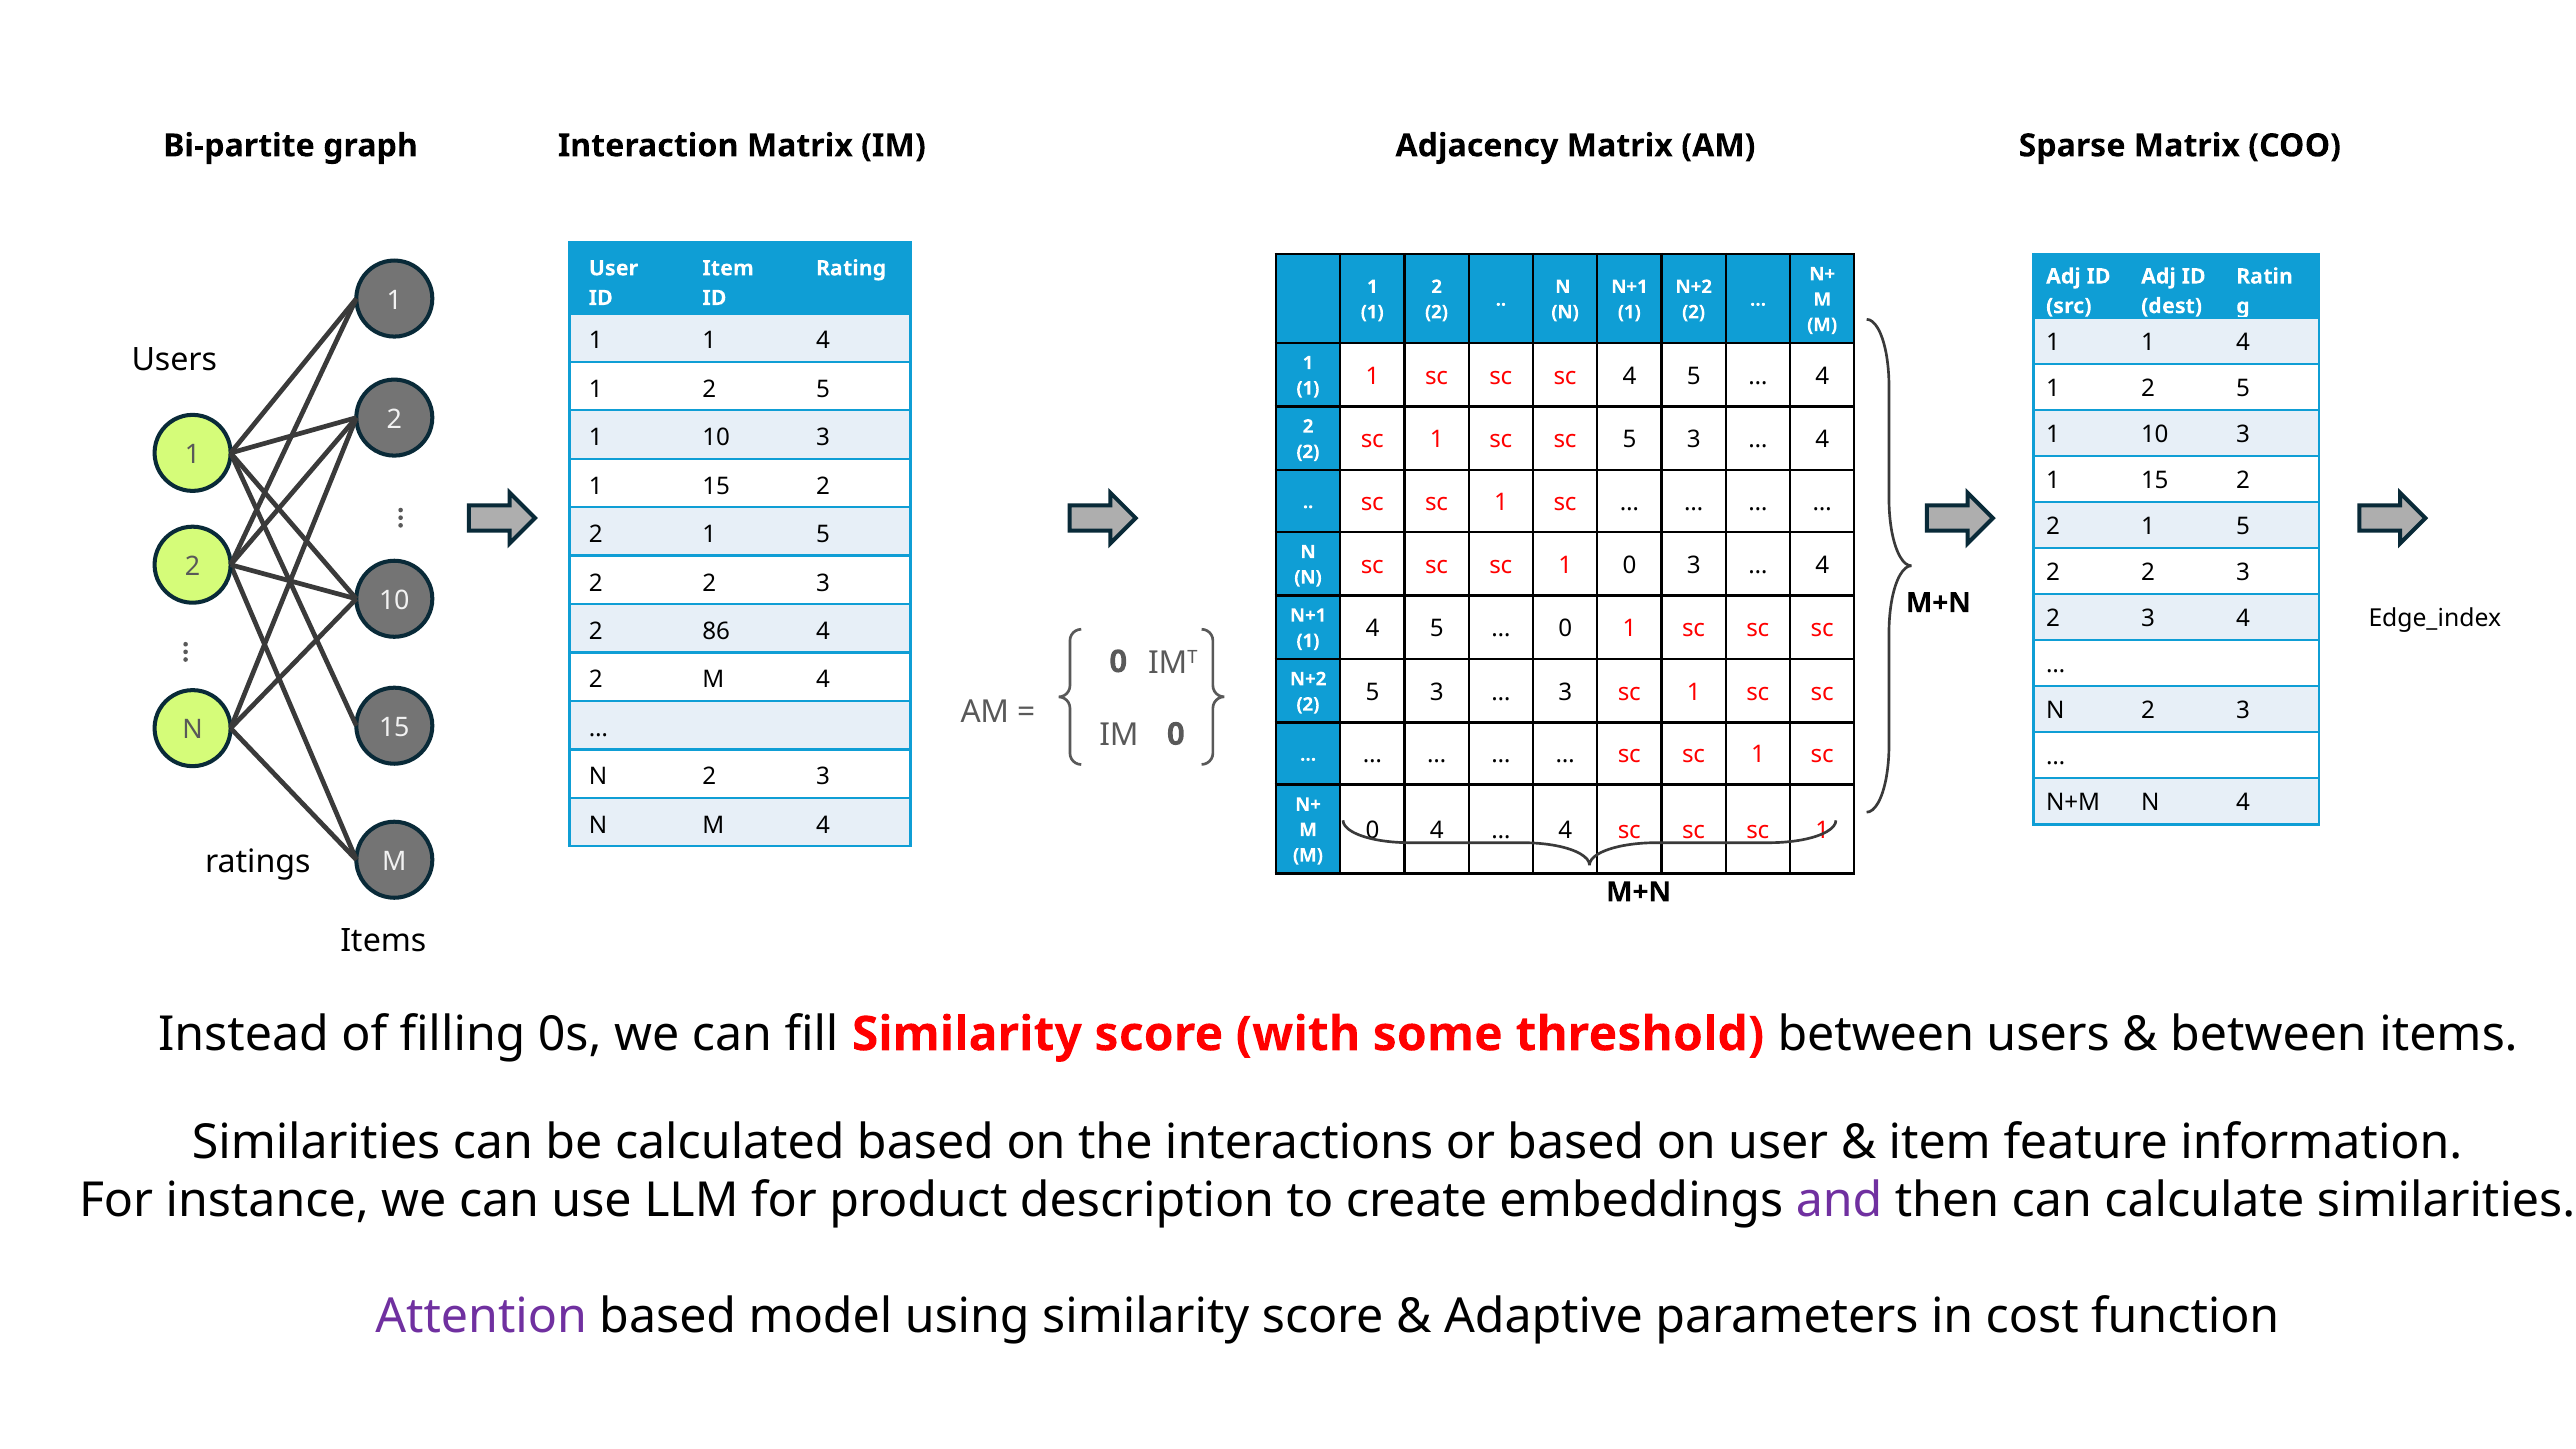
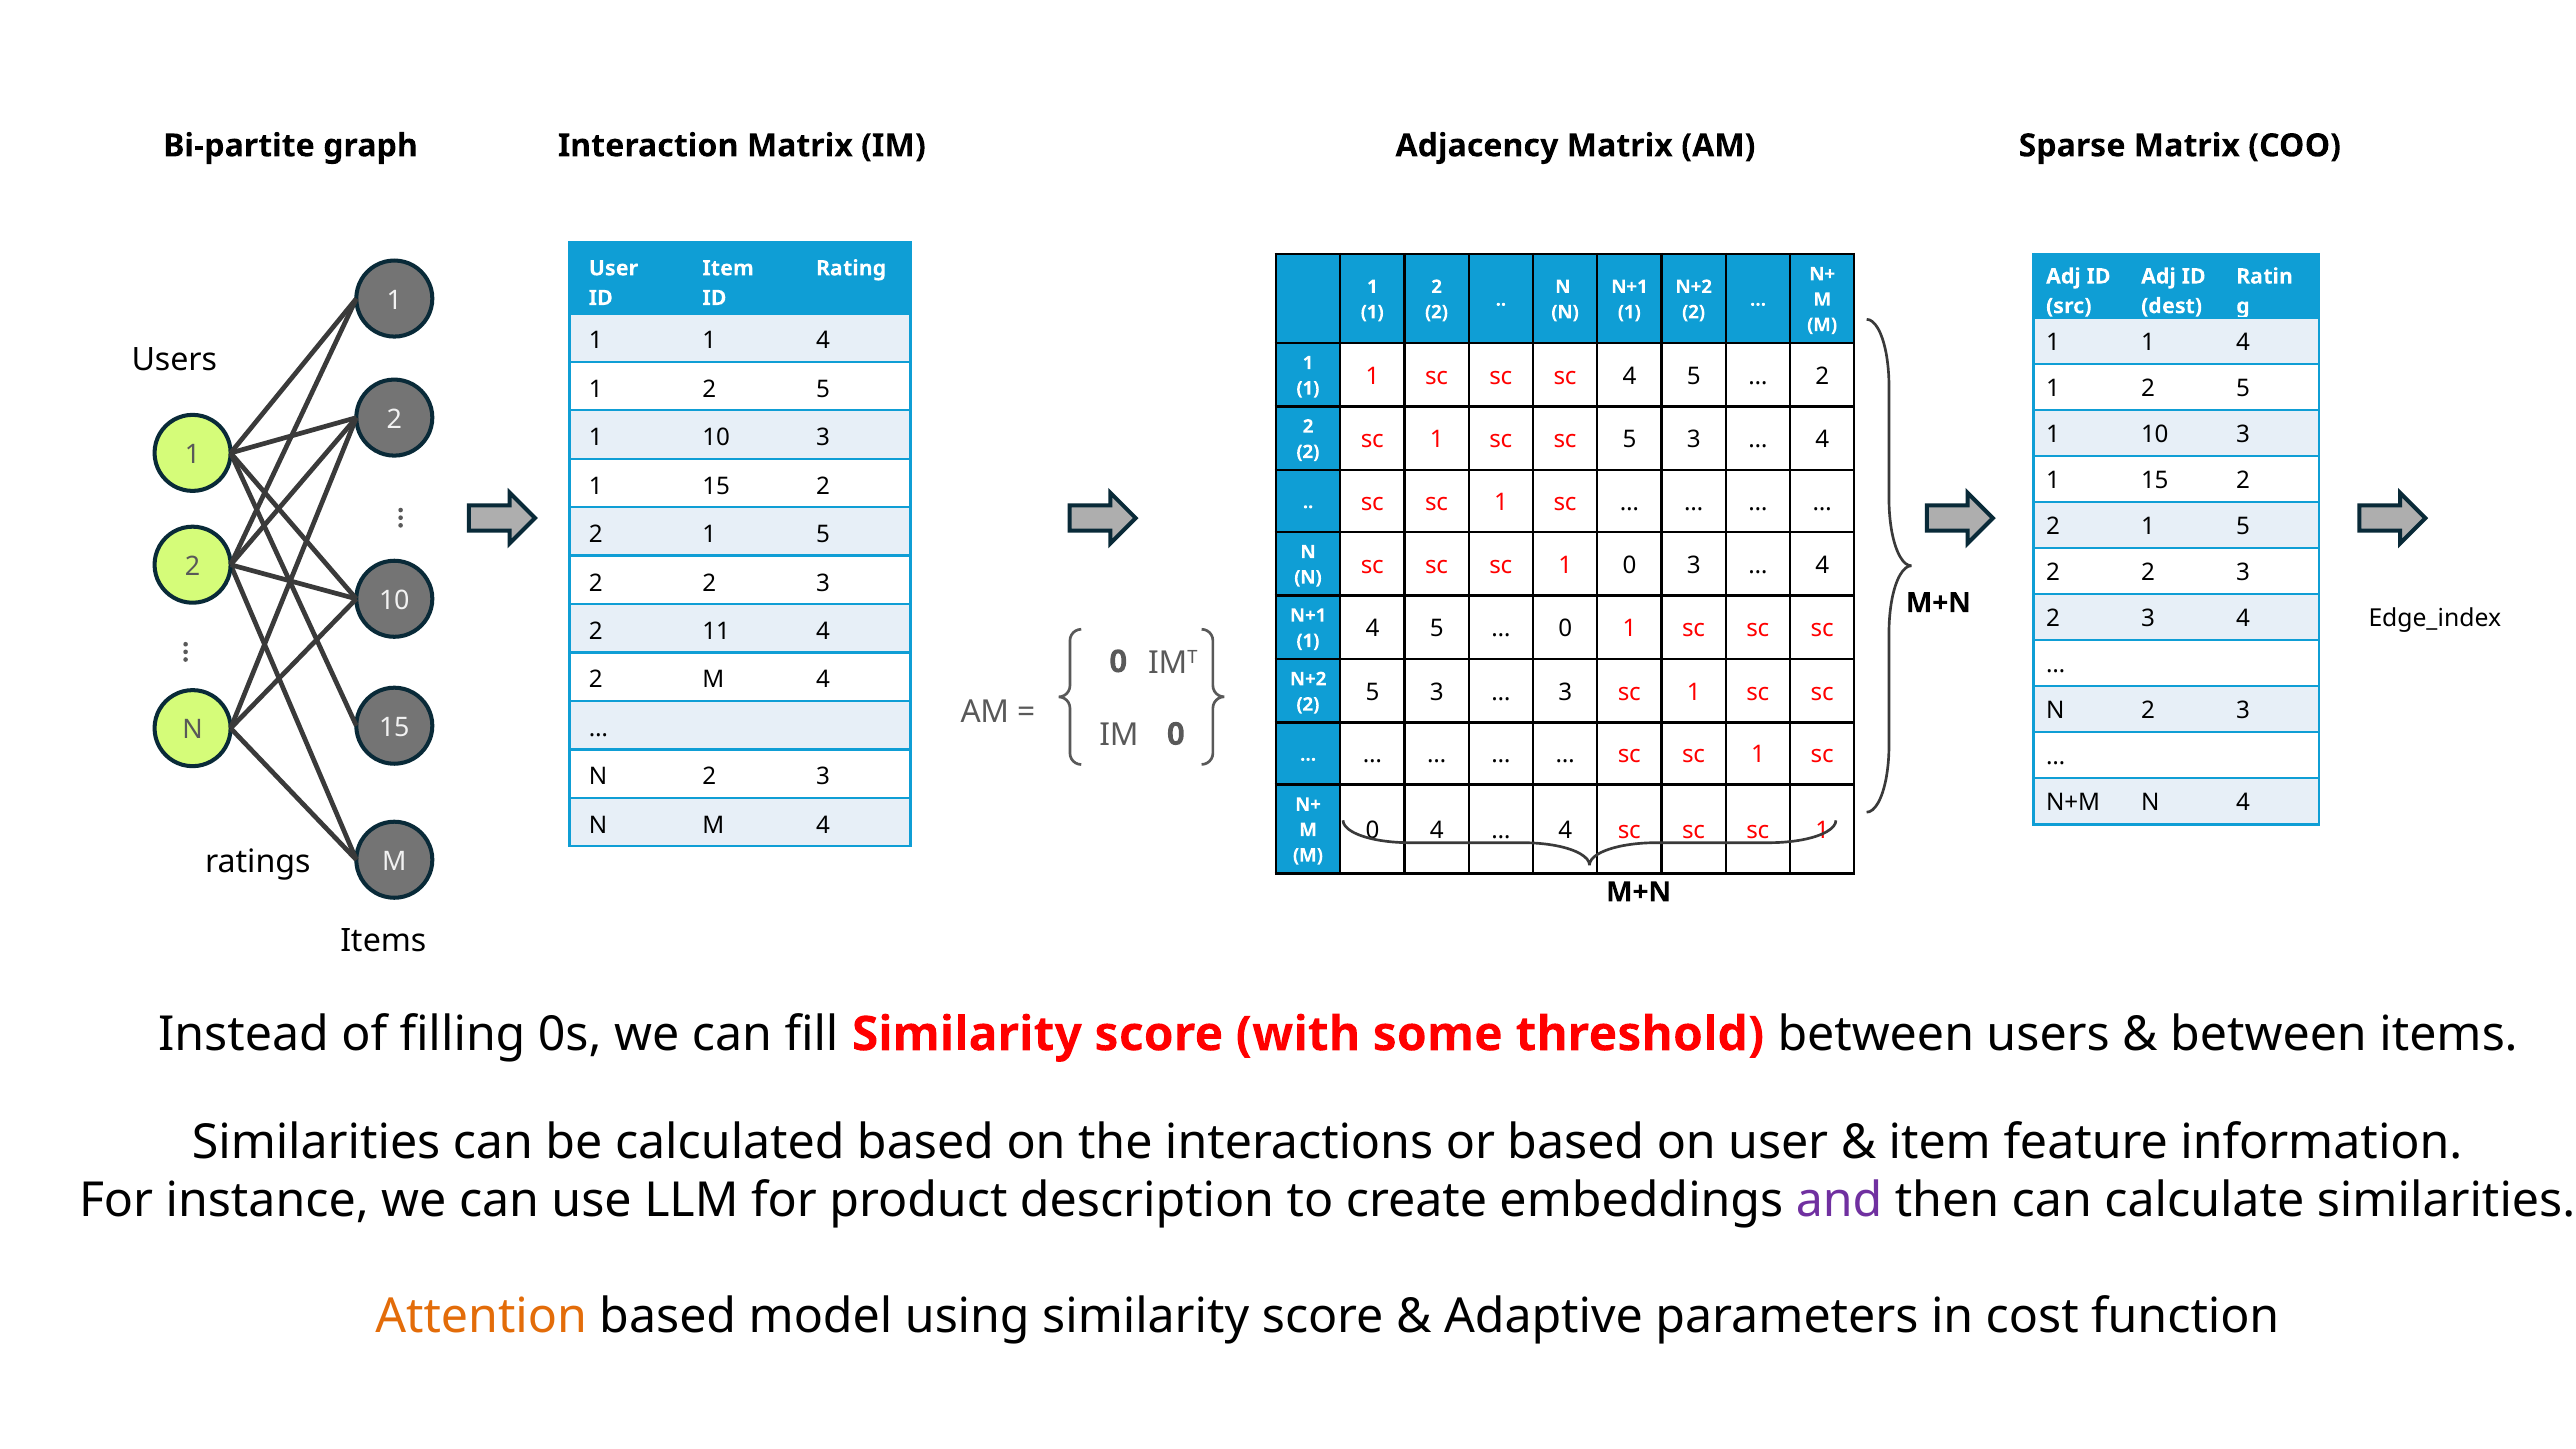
4 at (1822, 376): 4 -> 2
86: 86 -> 11
Attention colour: purple -> orange
